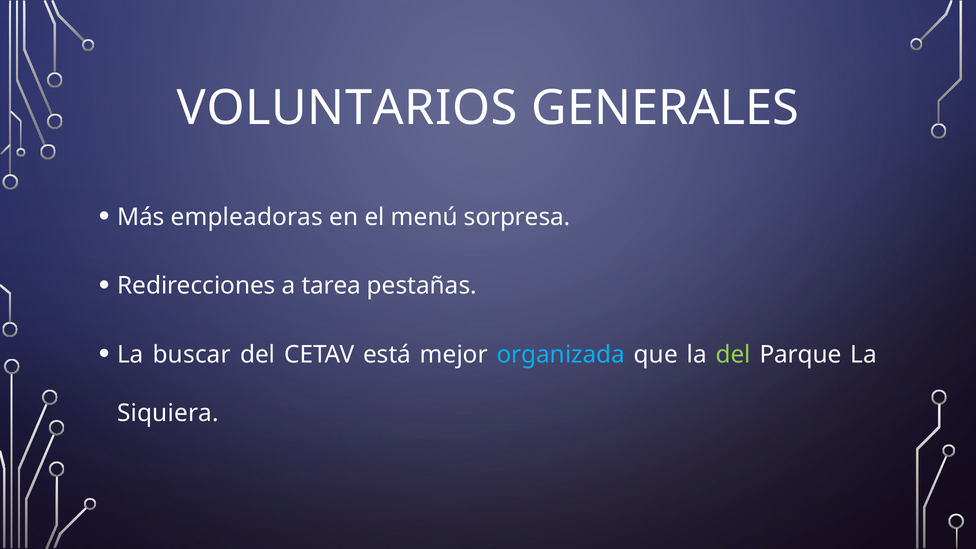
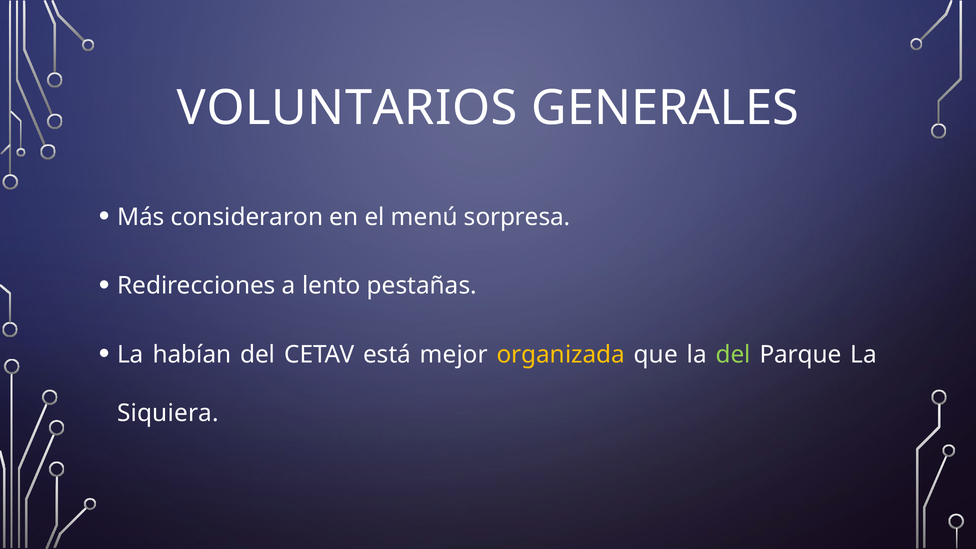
empleadoras: empleadoras -> consideraron
tarea: tarea -> lento
buscar: buscar -> habían
organizada colour: light blue -> yellow
